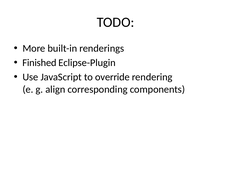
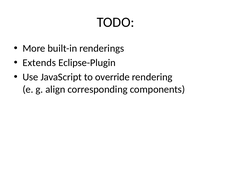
Finished: Finished -> Extends
